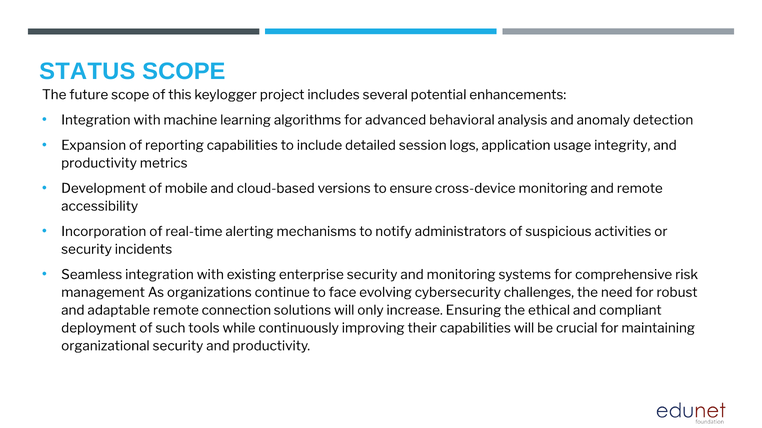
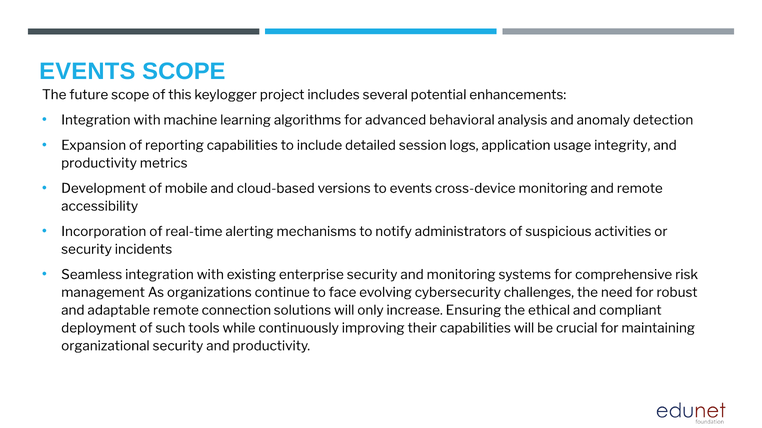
STATUS at (87, 72): STATUS -> EVENTS
to ensure: ensure -> events
